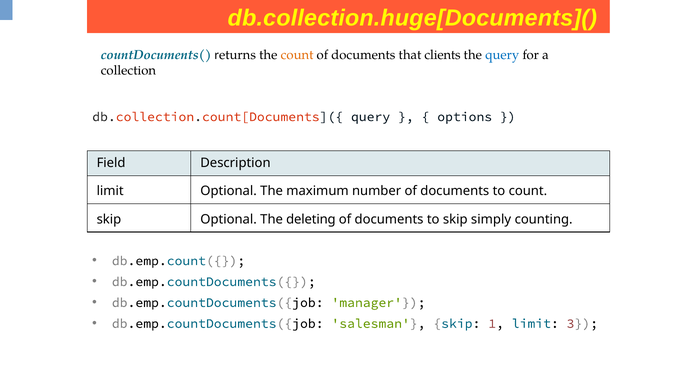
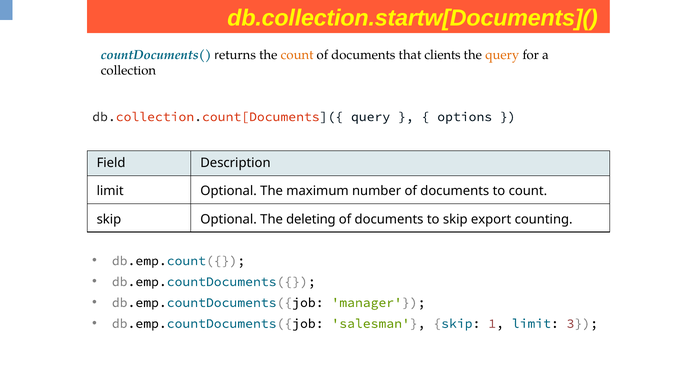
db.collection.huge[Documents](: db.collection.huge[Documents]( -> db.collection.startw[Documents](
query at (502, 55) colour: blue -> orange
simply: simply -> export
